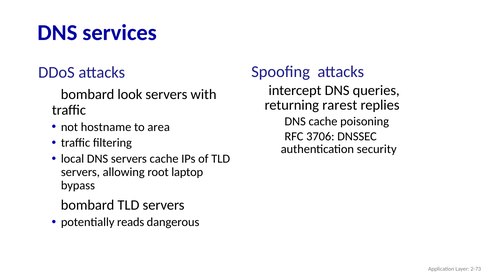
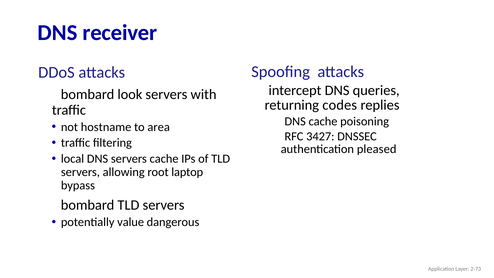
services: services -> receiver
rarest: rarest -> codes
3706: 3706 -> 3427
security: security -> pleased
reads: reads -> value
